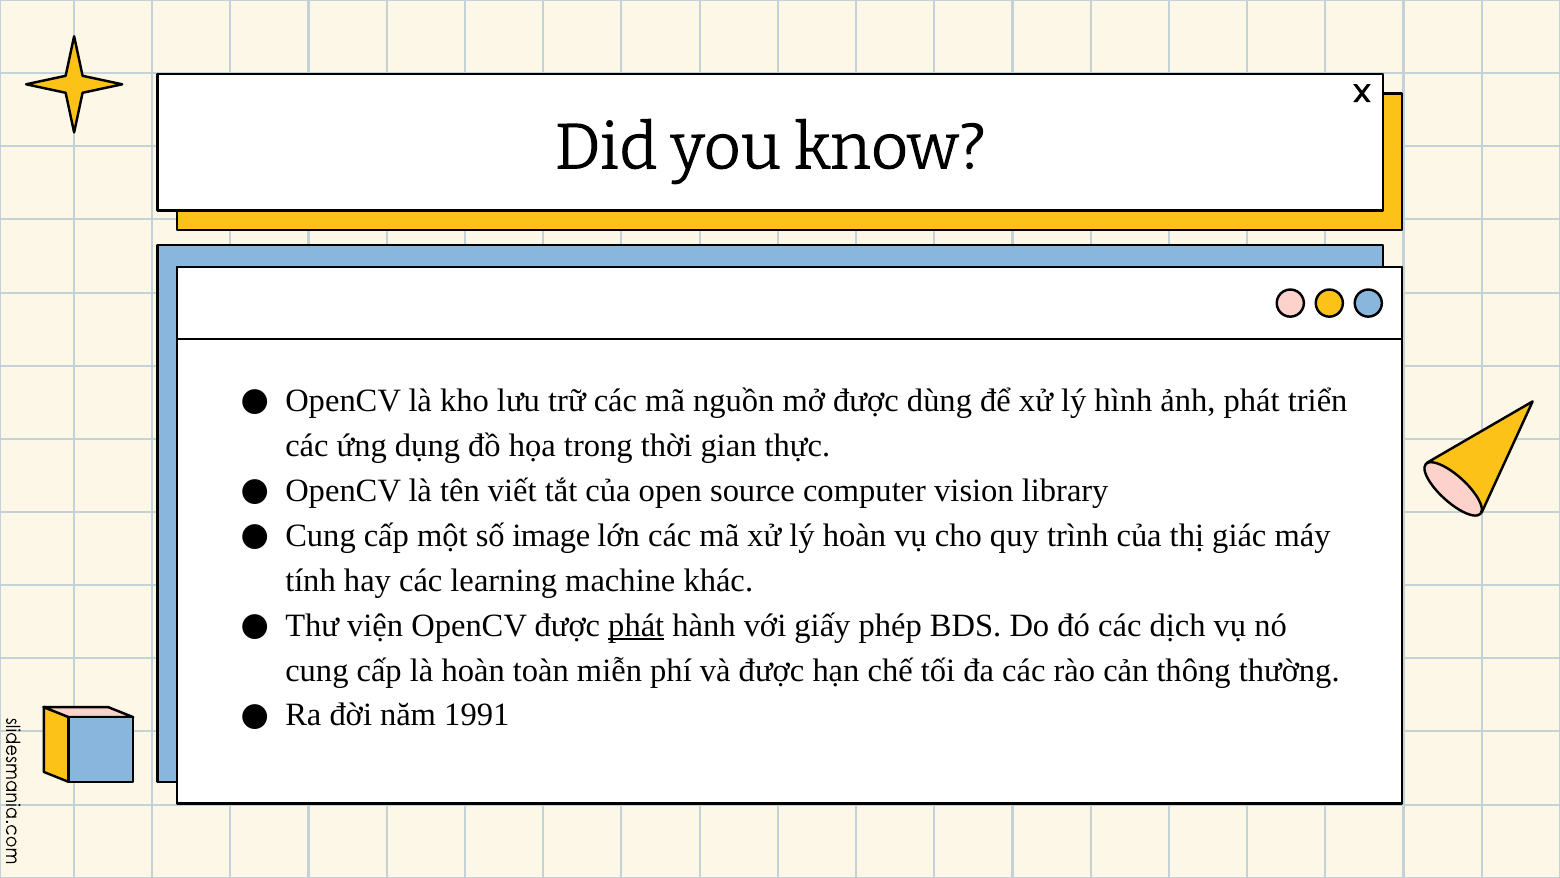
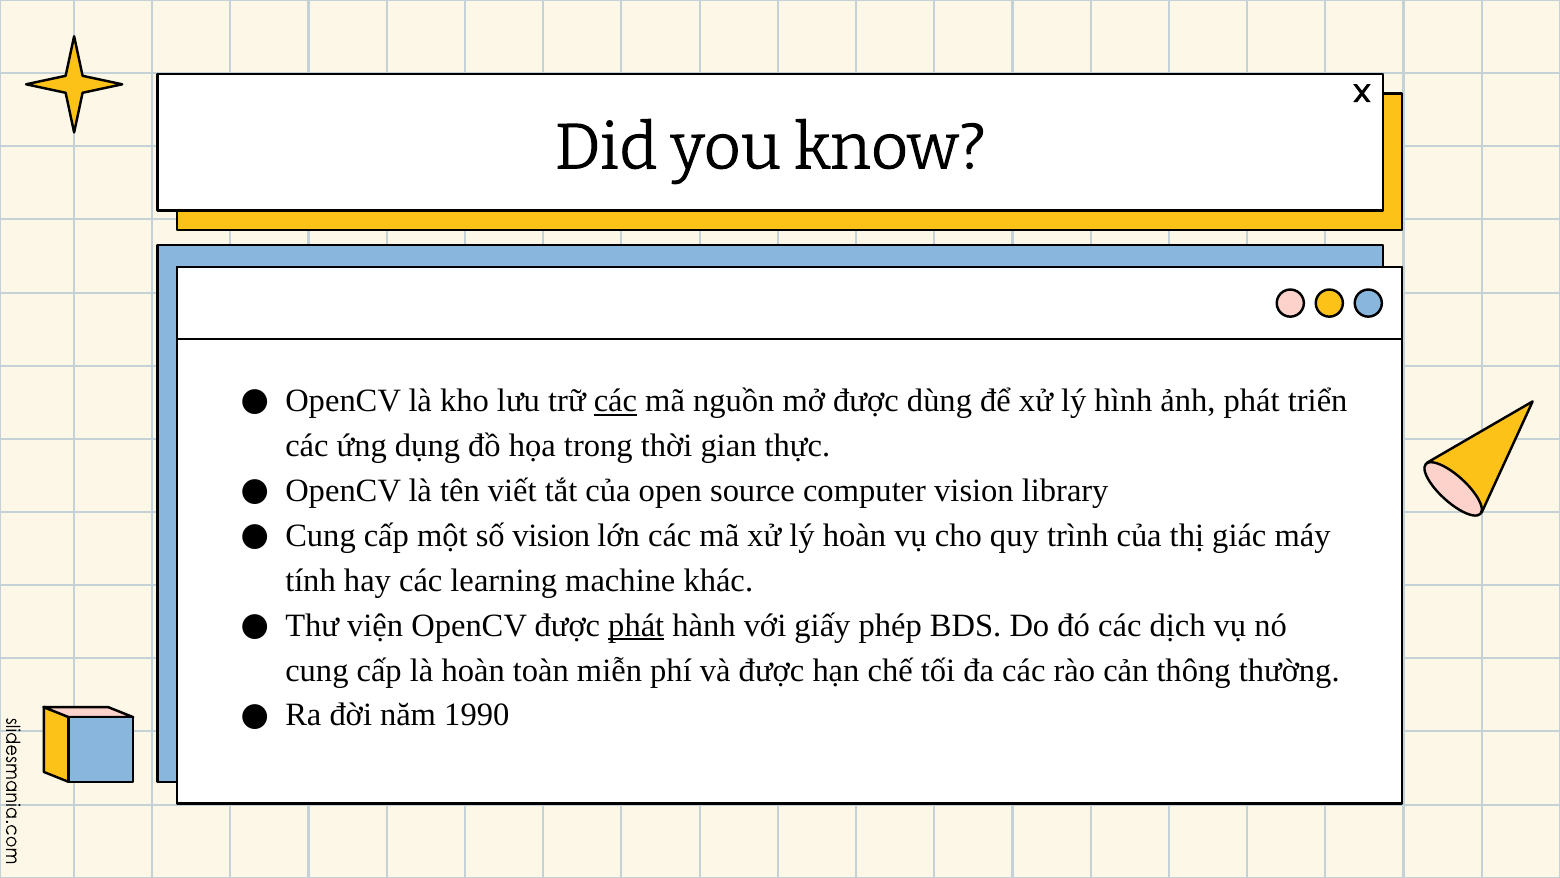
các at (615, 401) underline: none -> present
số image: image -> vision
1991: 1991 -> 1990
